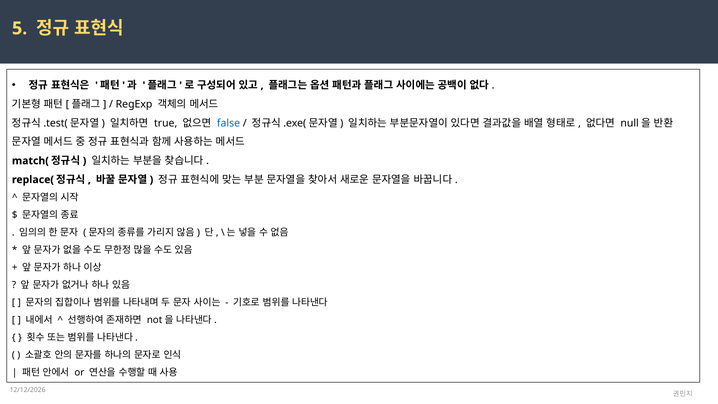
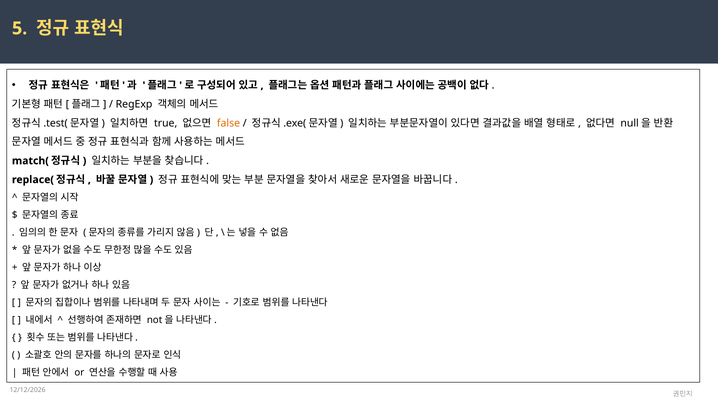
false colour: blue -> orange
